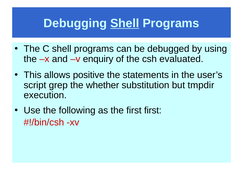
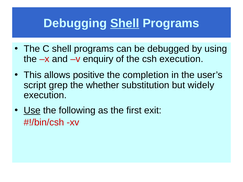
csh evaluated: evaluated -> execution
statements: statements -> completion
tmpdir: tmpdir -> widely
Use underline: none -> present
first first: first -> exit
